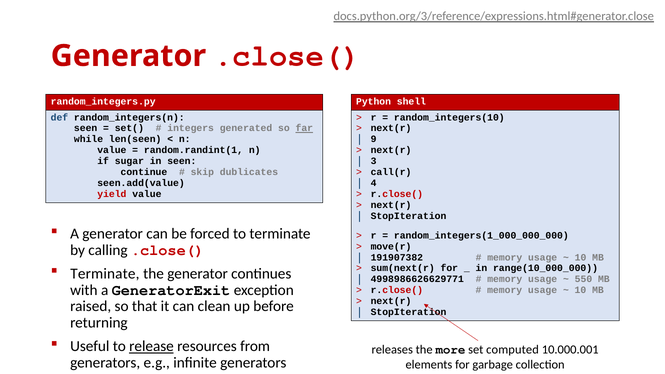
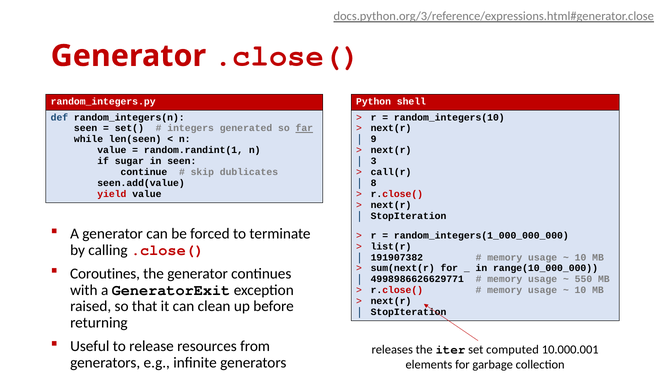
4: 4 -> 8
move(r: move(r -> list(r
Terminate at (105, 274): Terminate -> Coroutines
release underline: present -> none
more: more -> iter
